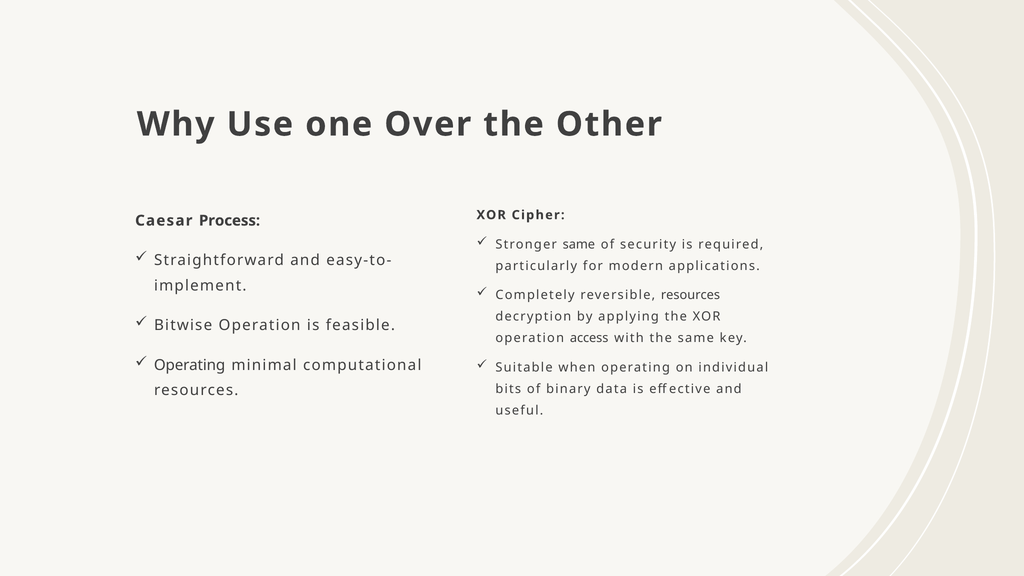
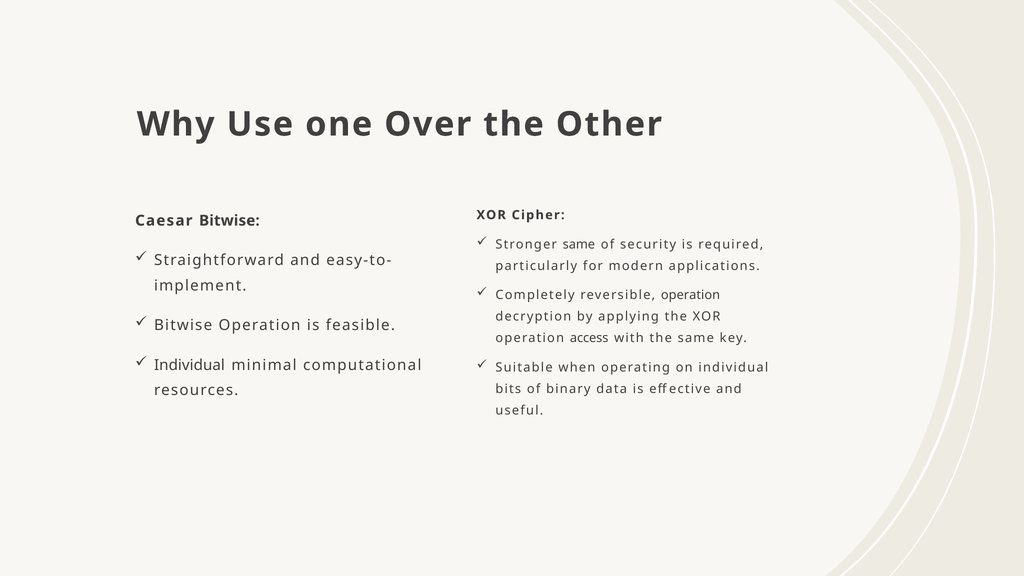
Caesar Process: Process -> Bitwise
reversible resources: resources -> operation
Operating at (190, 365): Operating -> Individual
